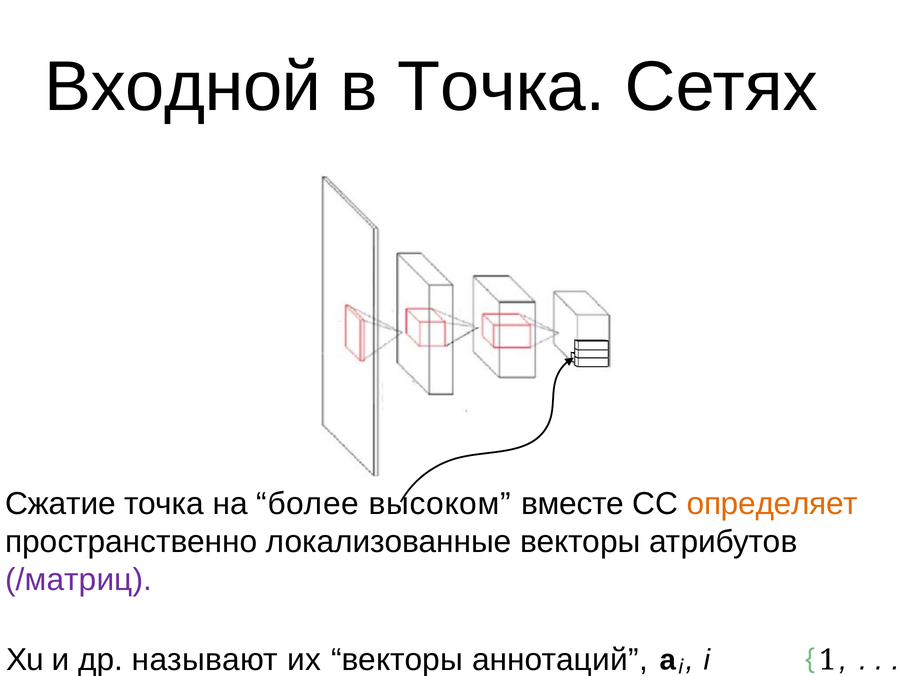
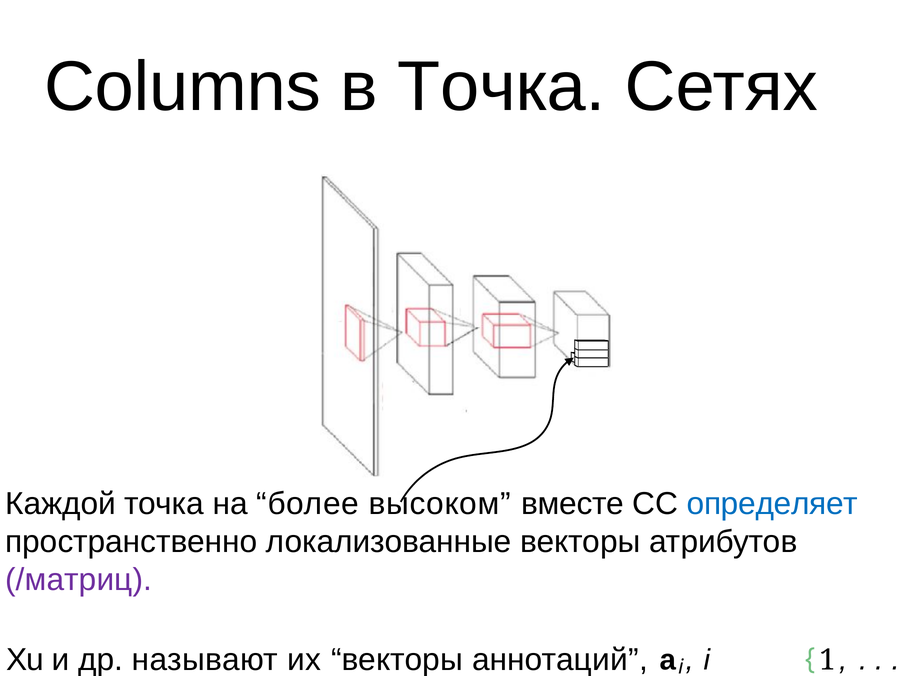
Входной: Входной -> Columns
Сжатие: Сжатие -> Каждой
определяет colour: orange -> blue
